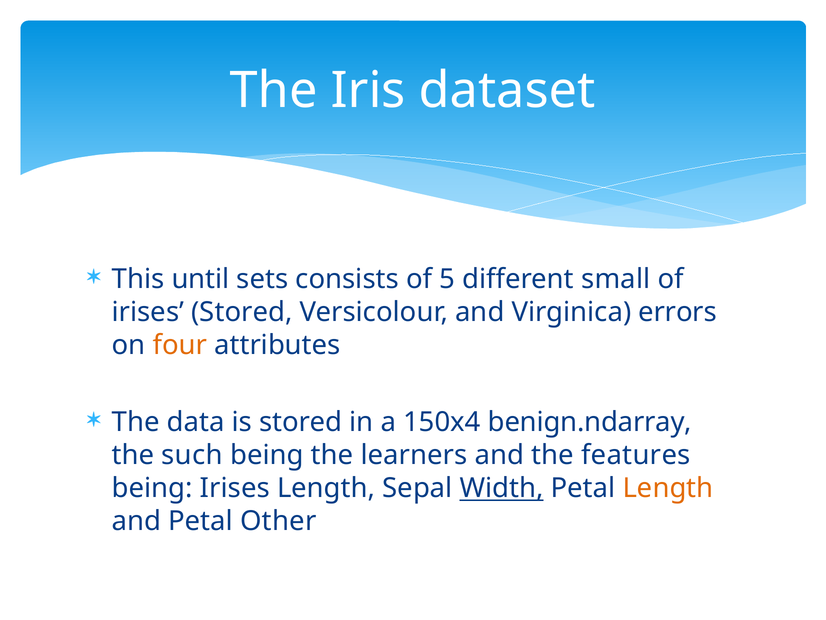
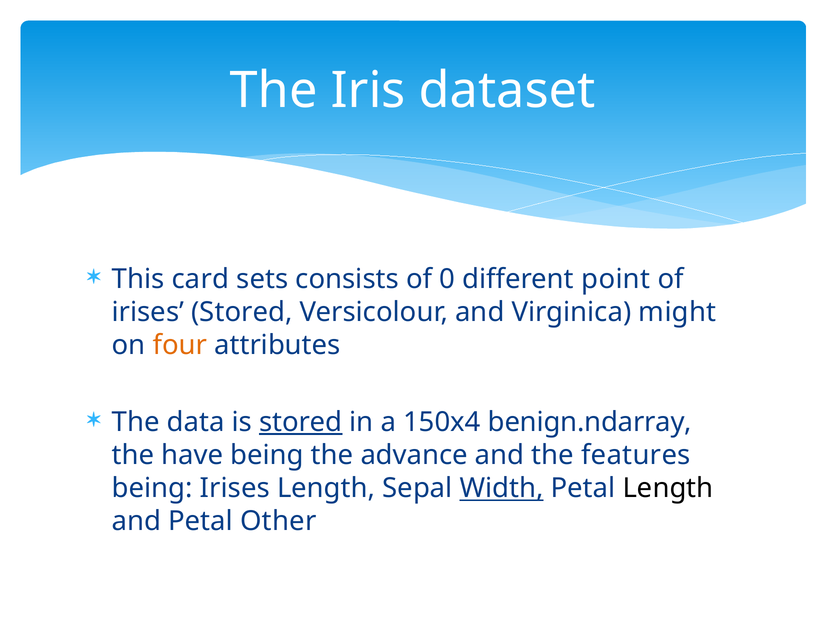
until: until -> card
5: 5 -> 0
small: small -> point
errors: errors -> might
stored at (301, 422) underline: none -> present
such: such -> have
learners: learners -> advance
Length at (668, 488) colour: orange -> black
